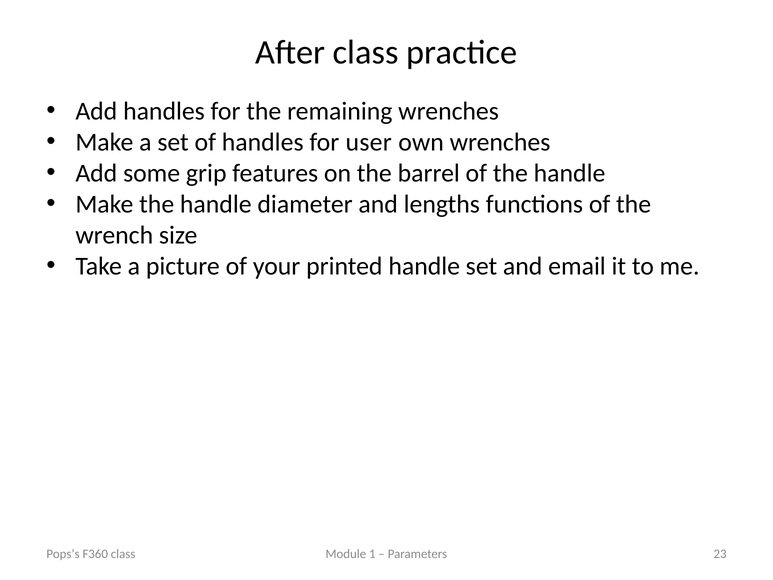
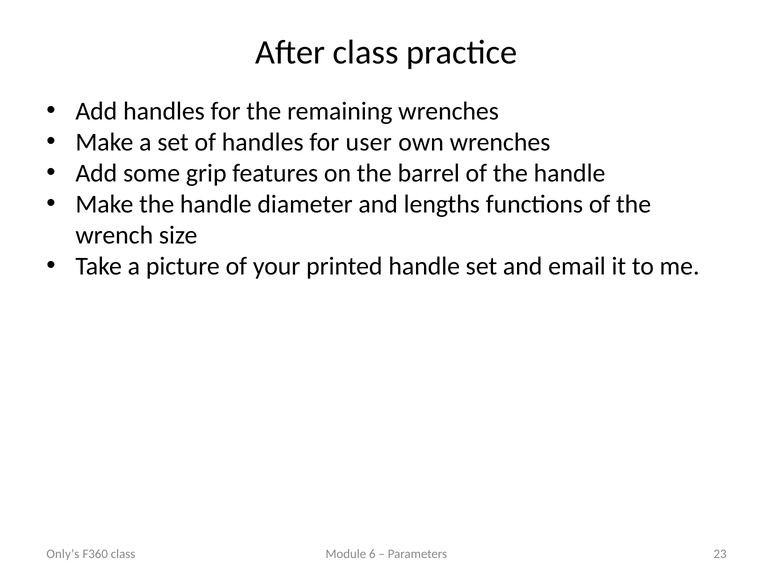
1: 1 -> 6
Pops’s: Pops’s -> Only’s
